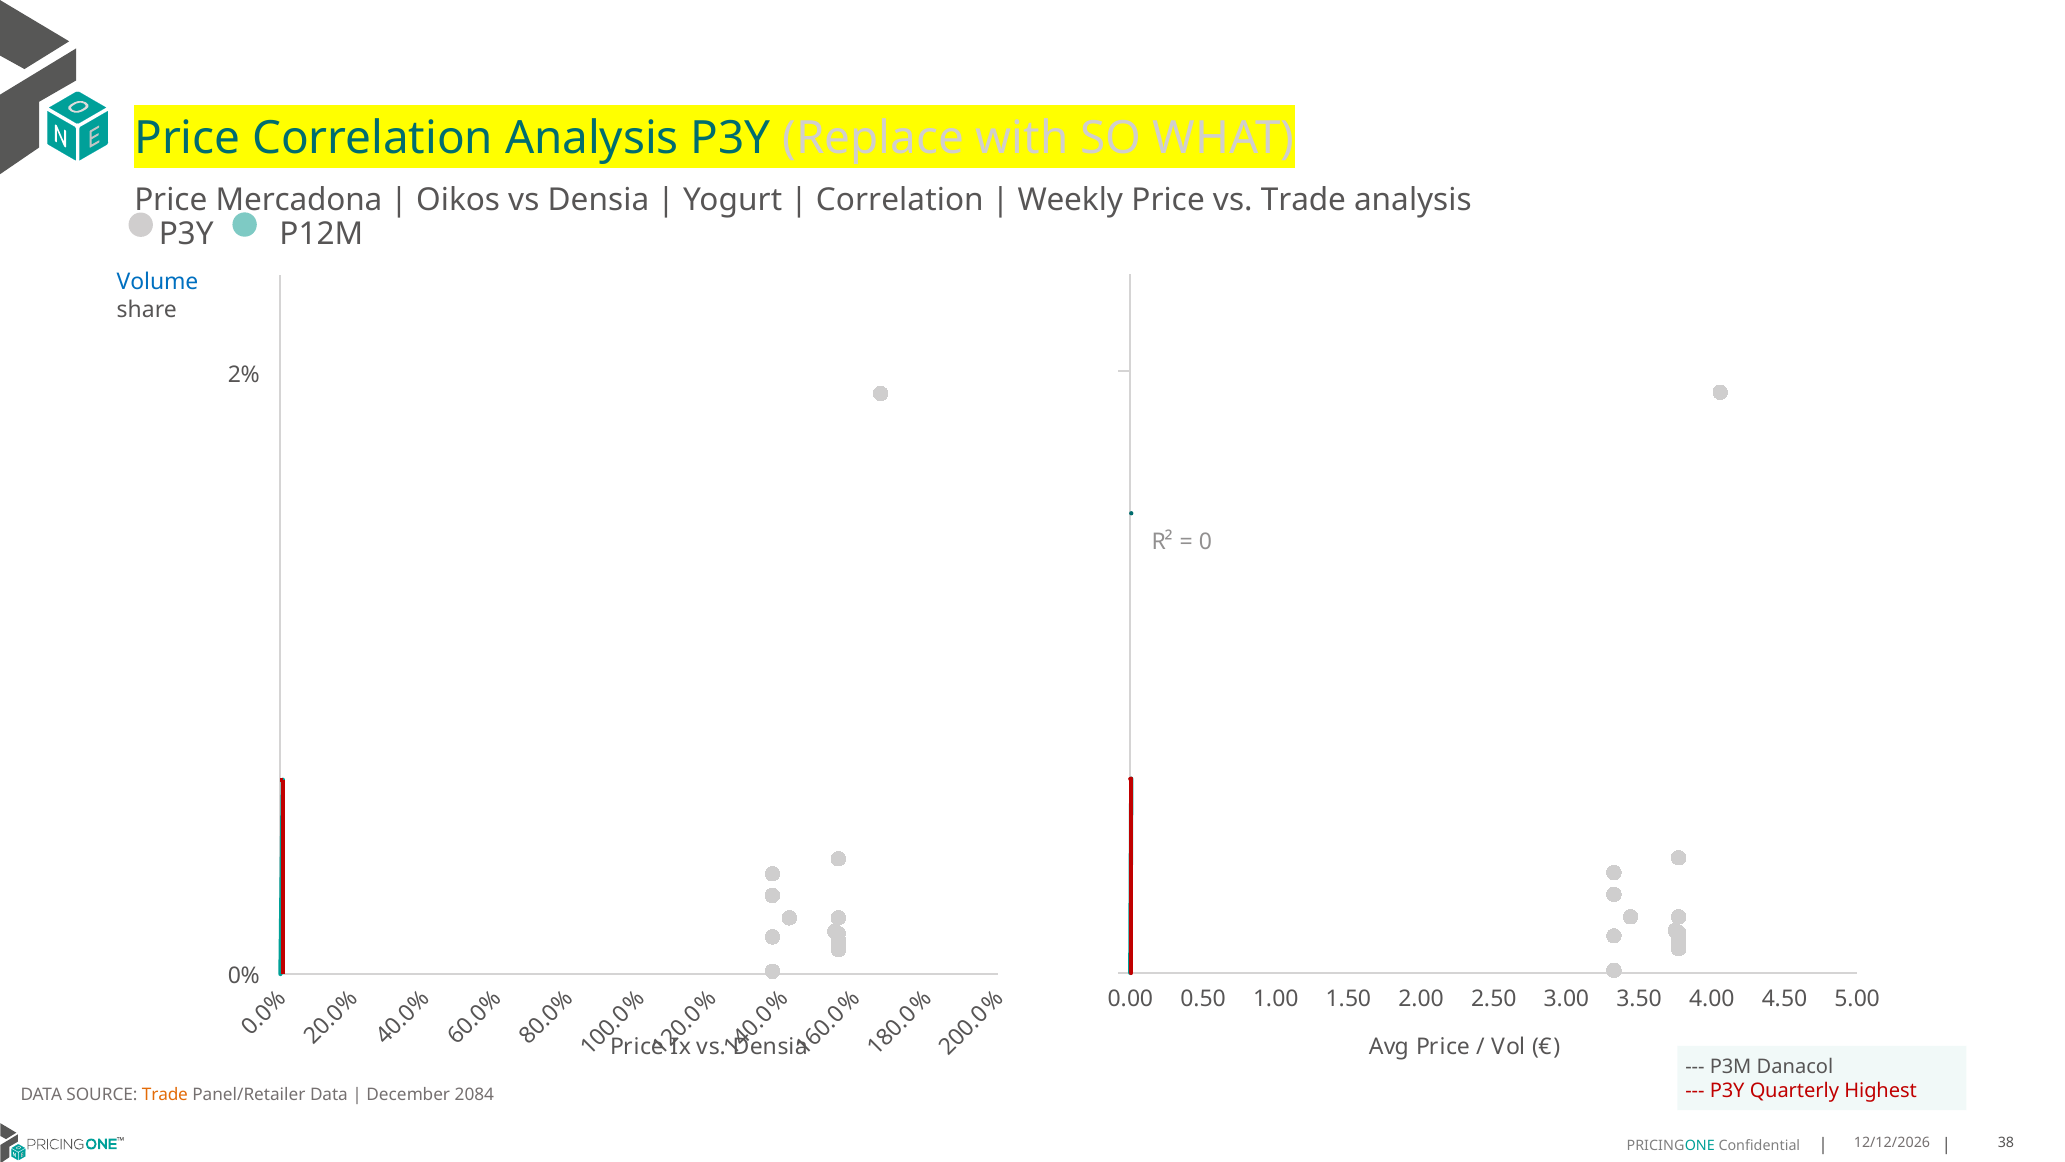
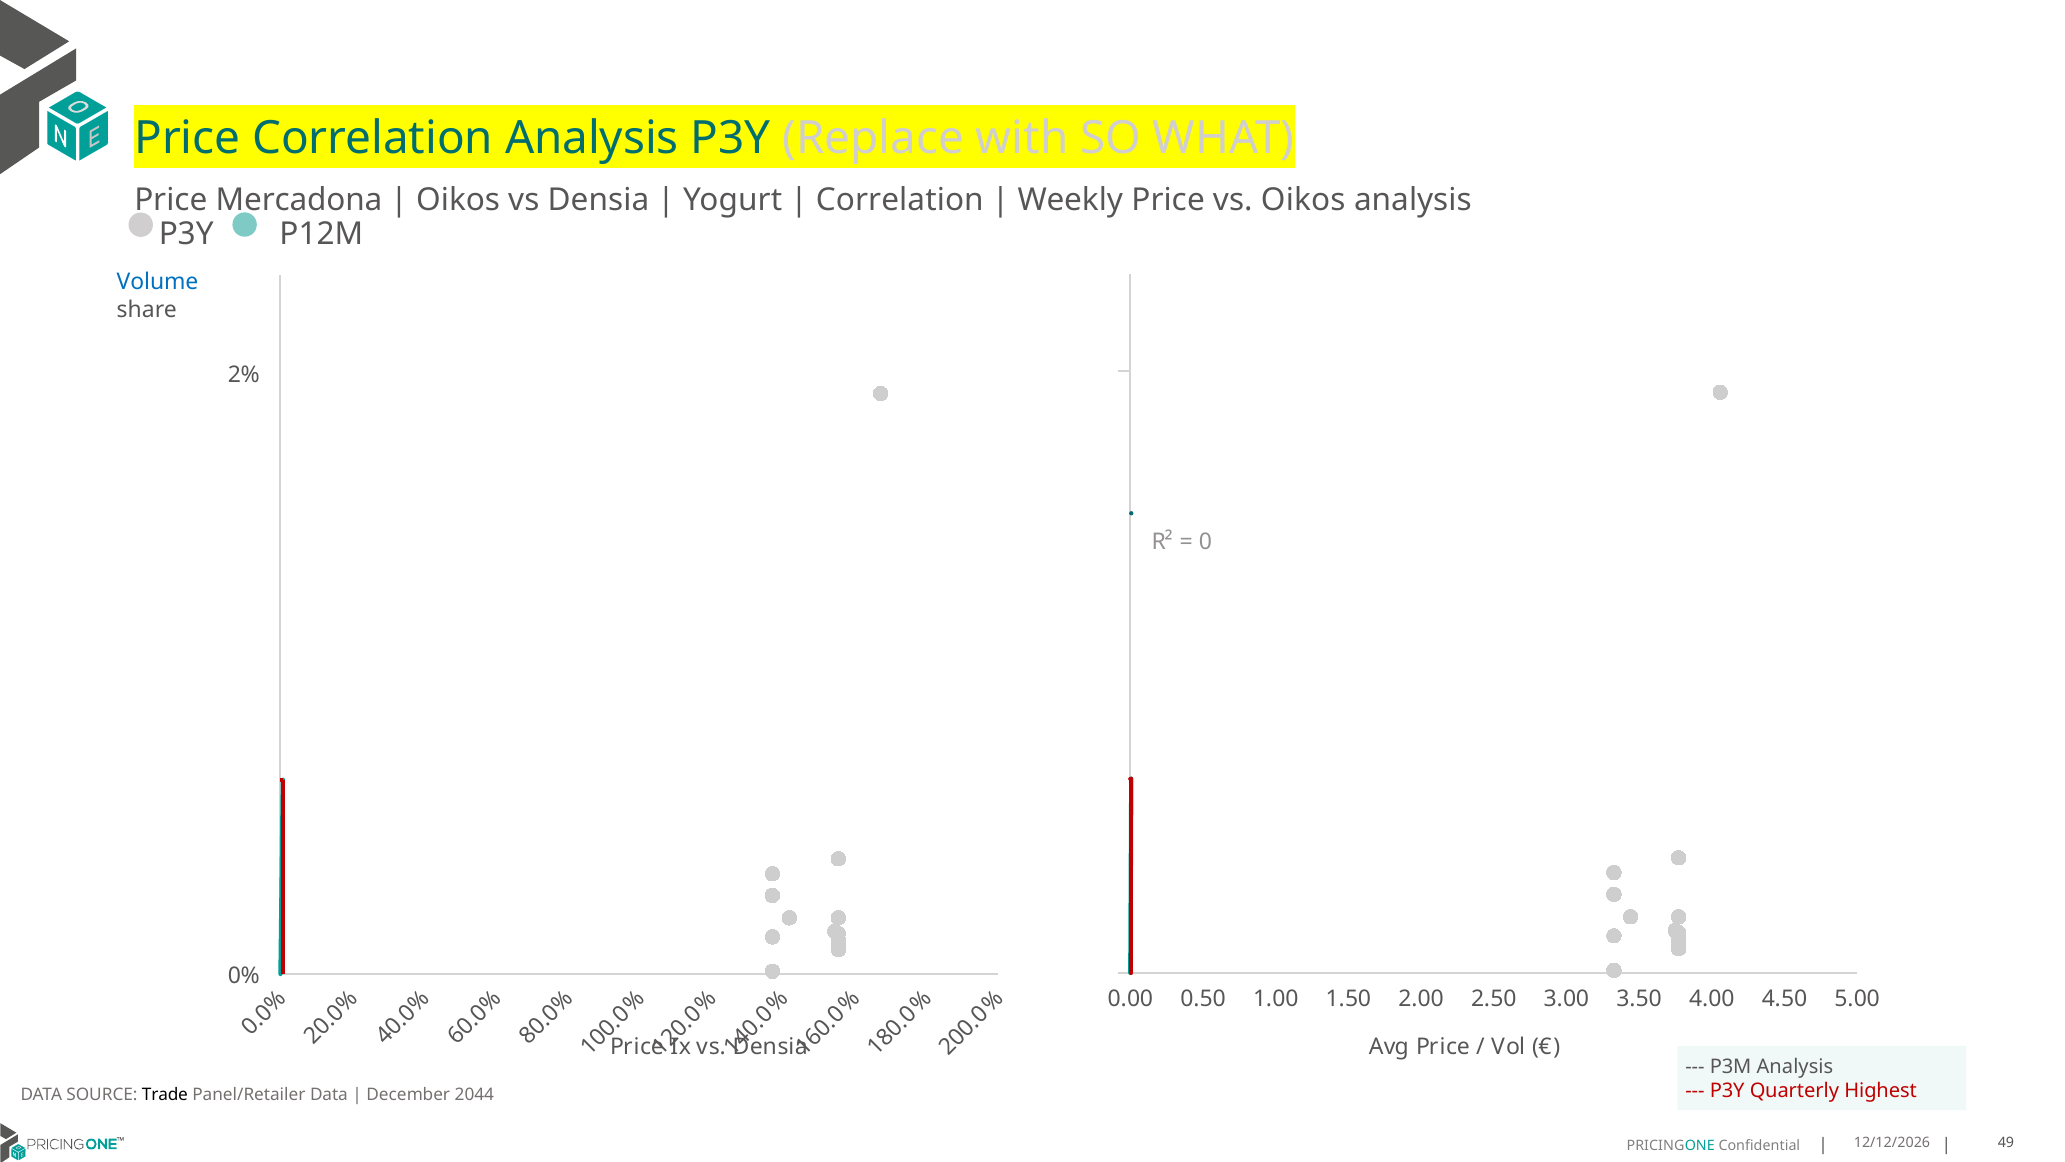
vs Trade: Trade -> Oikos
P3M Danacol: Danacol -> Analysis
Trade at (165, 1094) colour: orange -> black
2084: 2084 -> 2044
38: 38 -> 49
